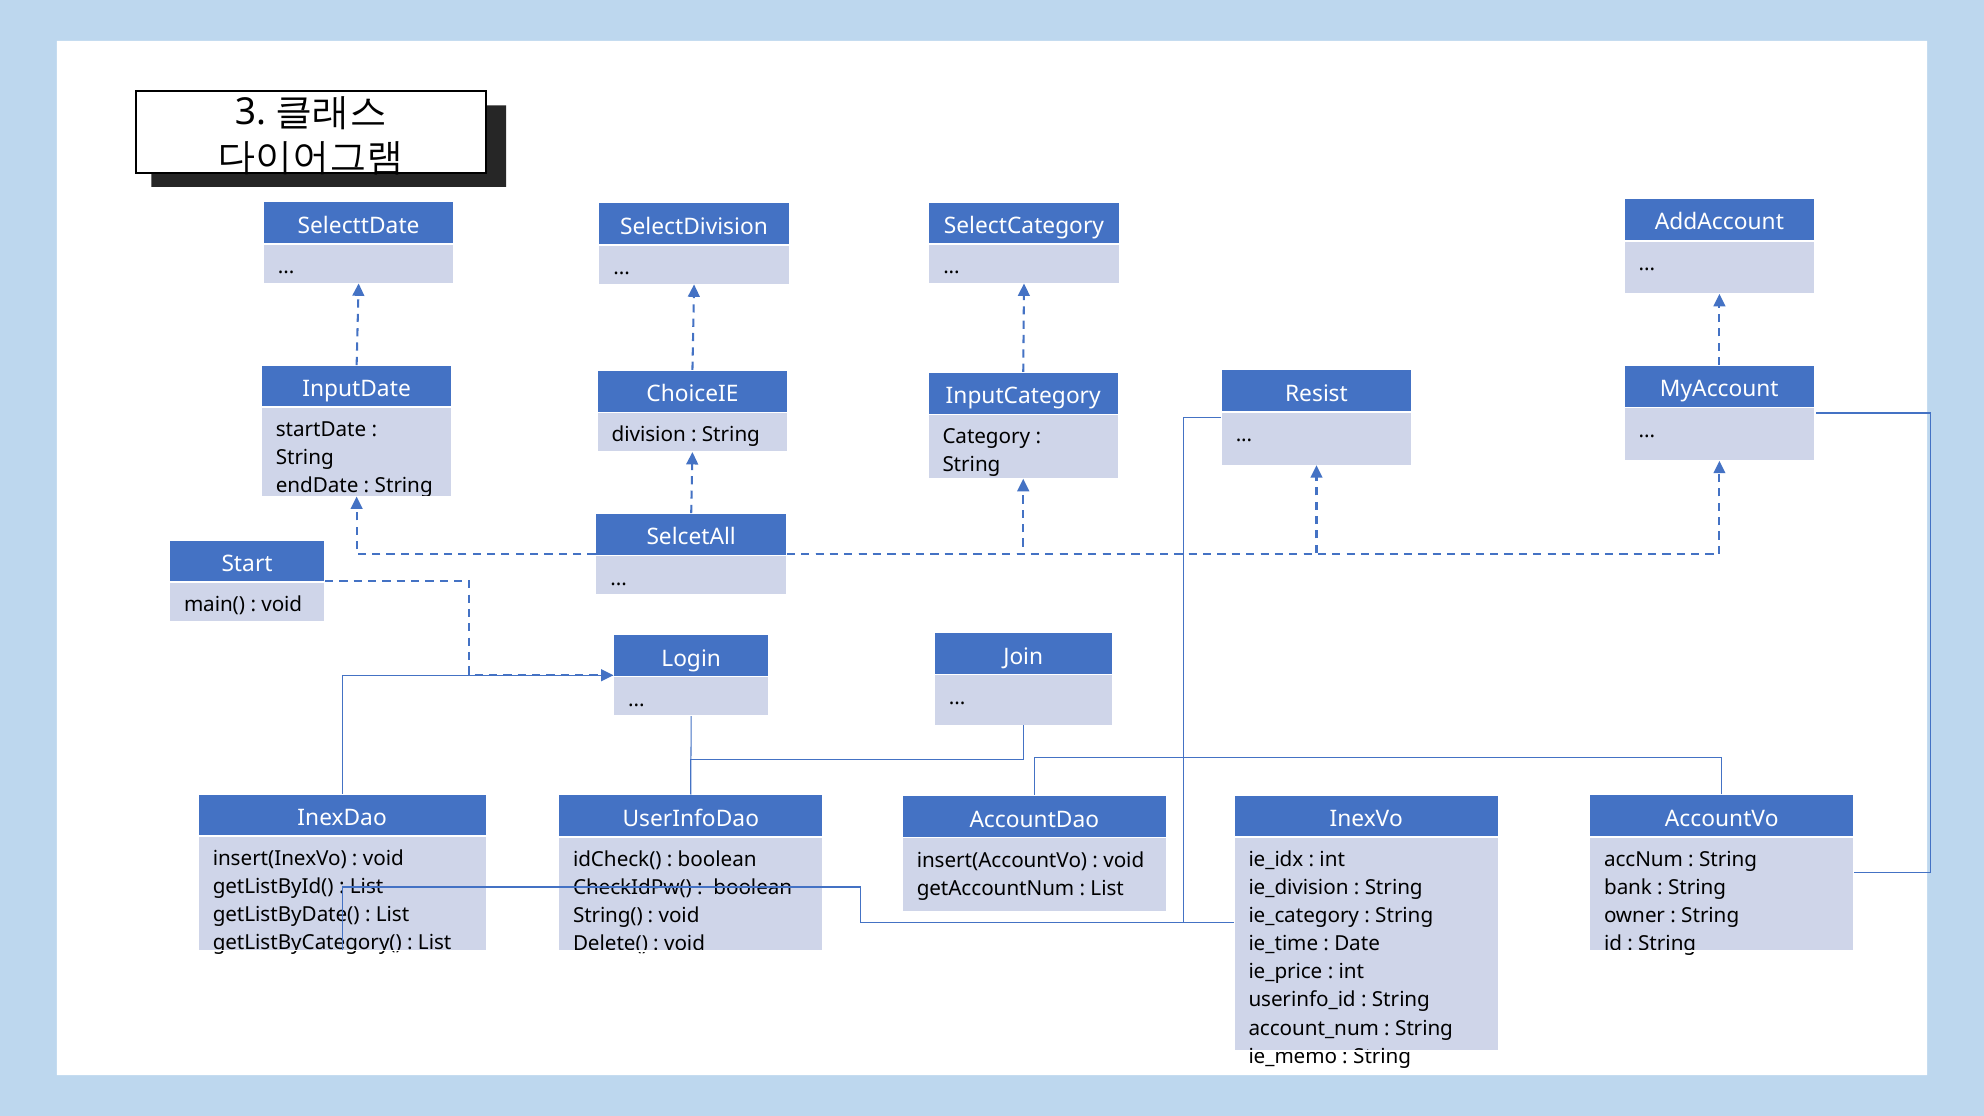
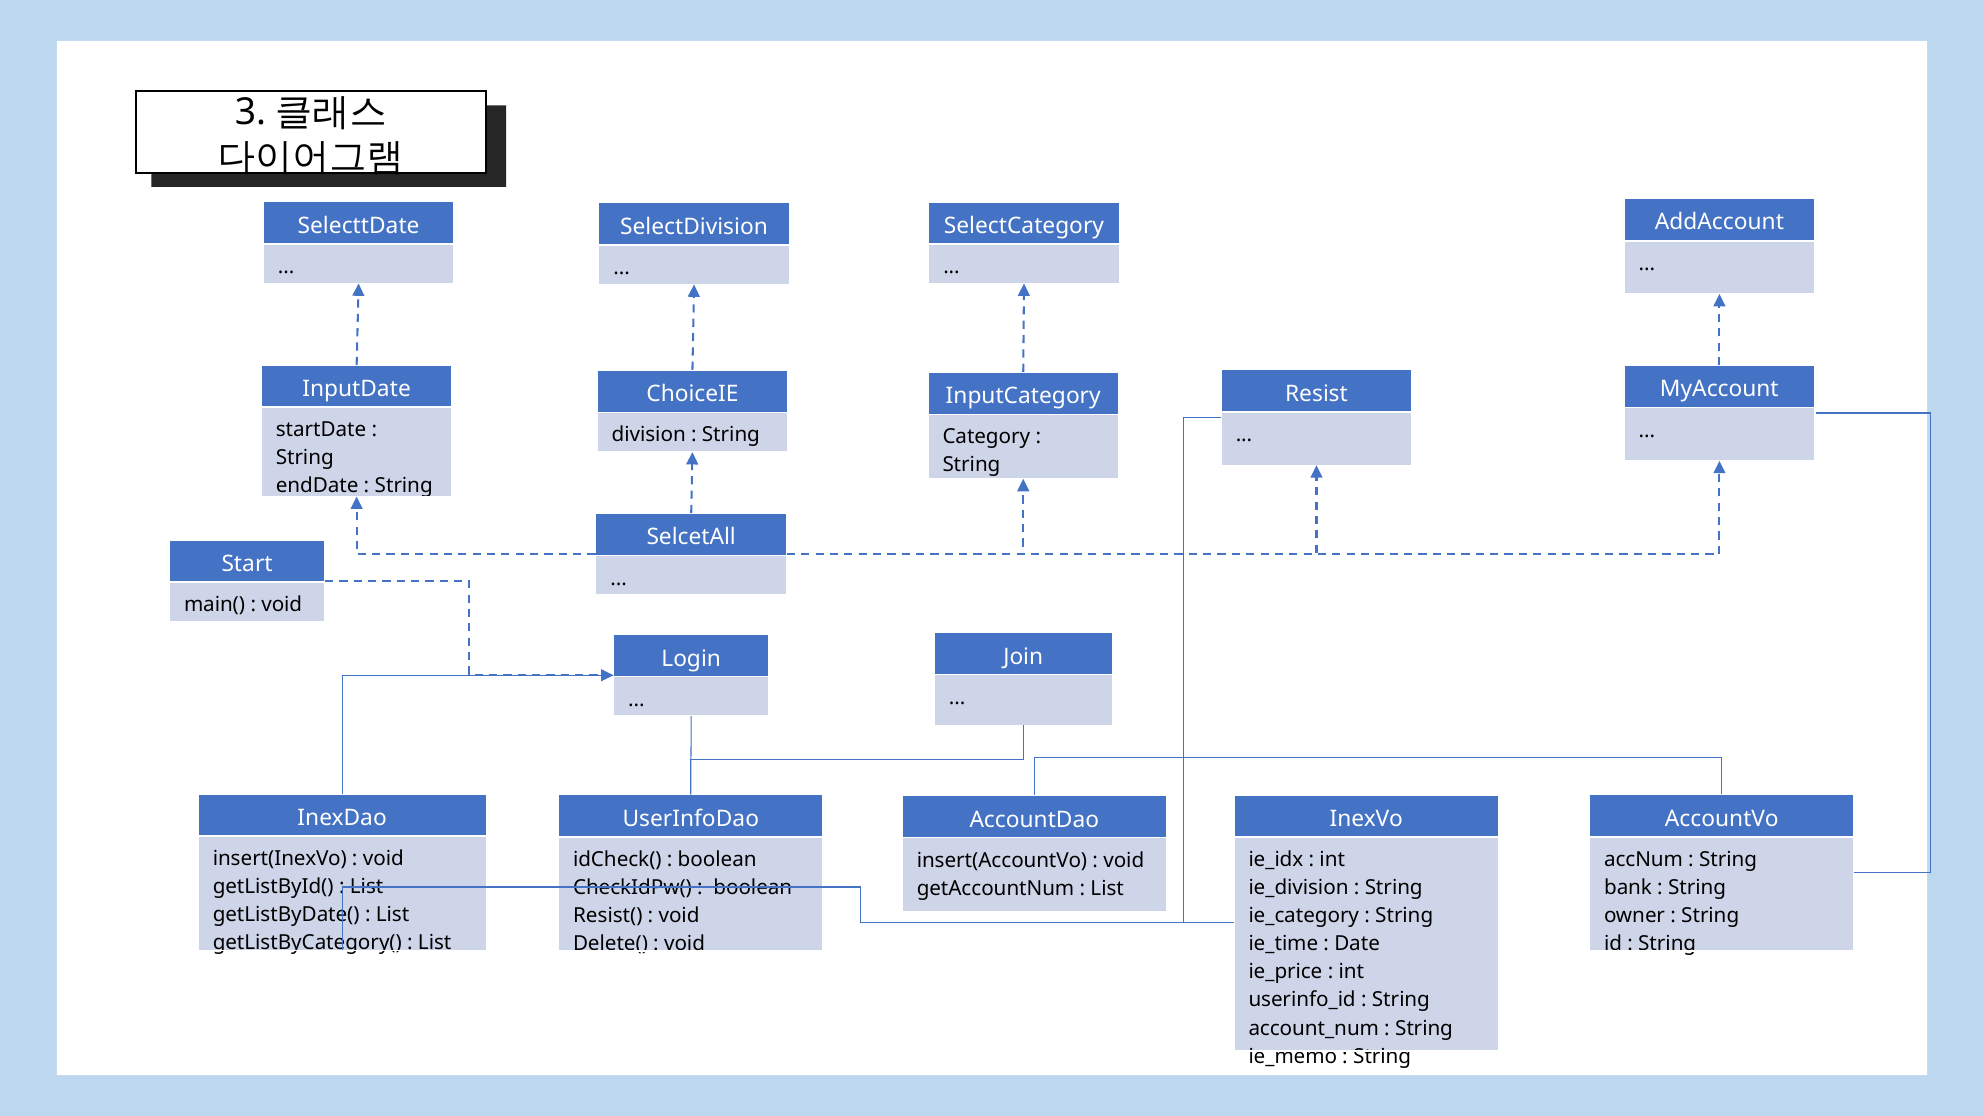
String(: String( -> Resist(
